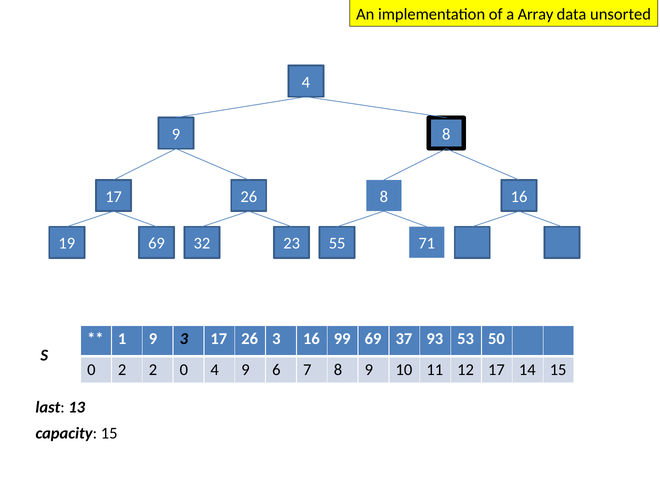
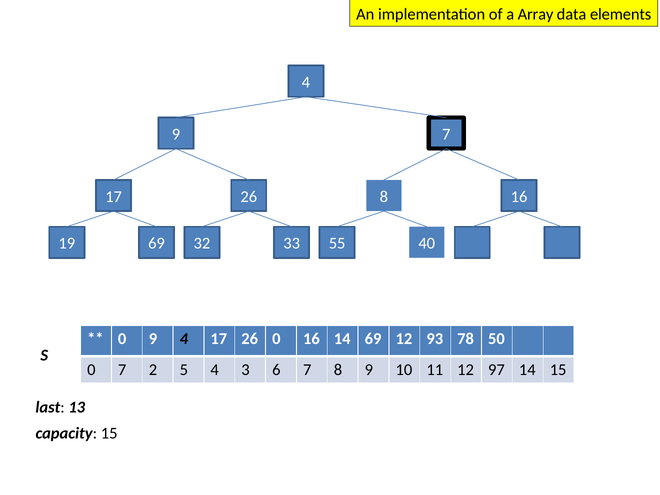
unsorted: unsorted -> elements
9 8: 8 -> 7
23: 23 -> 33
71: 71 -> 40
1 at (122, 339): 1 -> 0
9 3: 3 -> 4
26 3: 3 -> 0
16 99: 99 -> 14
69 37: 37 -> 12
53: 53 -> 78
0 2: 2 -> 7
2 0: 0 -> 5
9 at (246, 370): 9 -> 3
12 17: 17 -> 97
